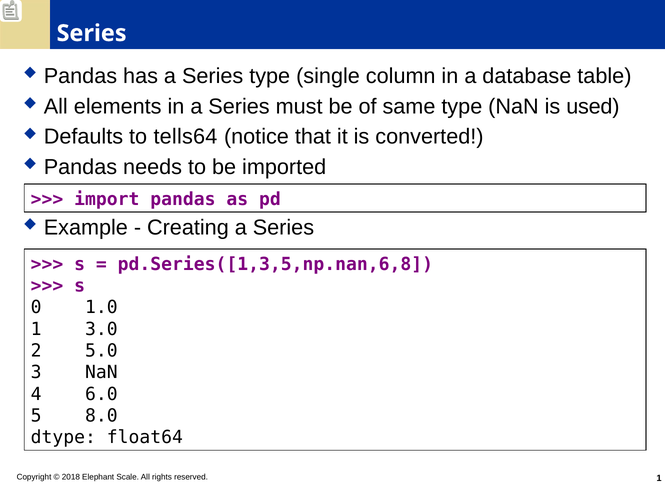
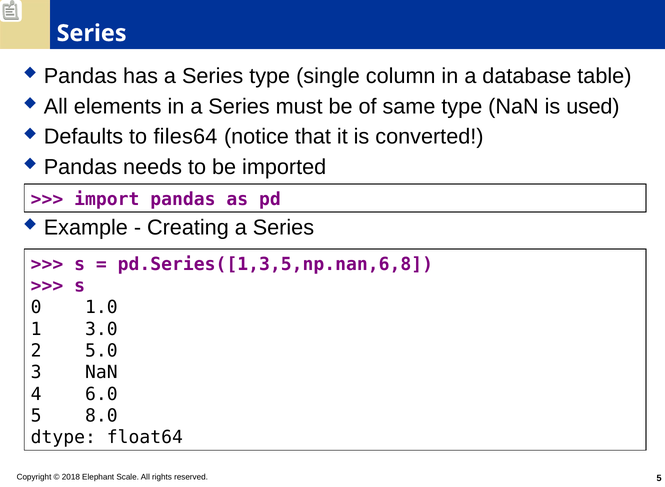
tells64: tells64 -> files64
reserved 1: 1 -> 5
